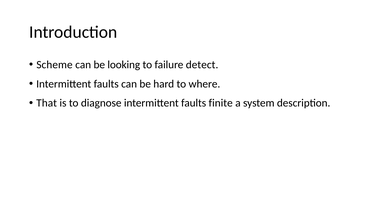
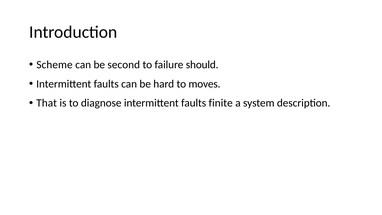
looking: looking -> second
detect: detect -> should
where: where -> moves
